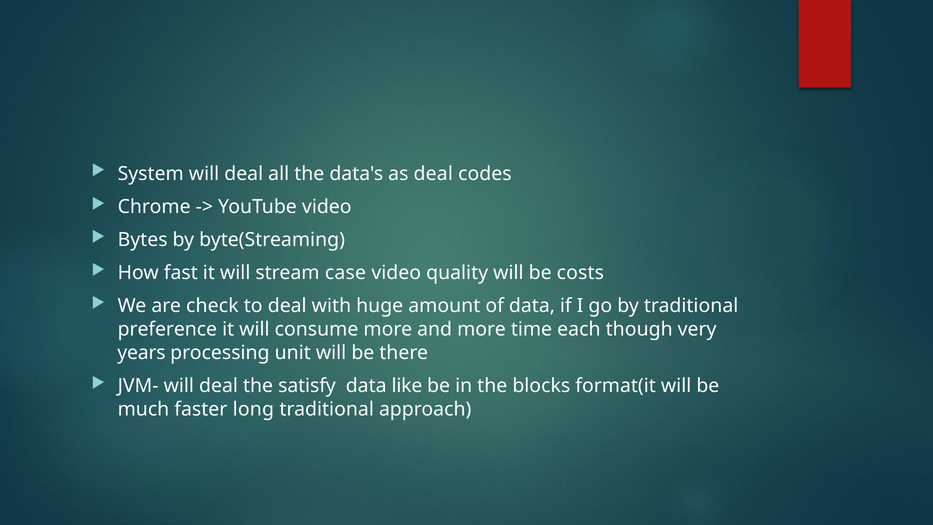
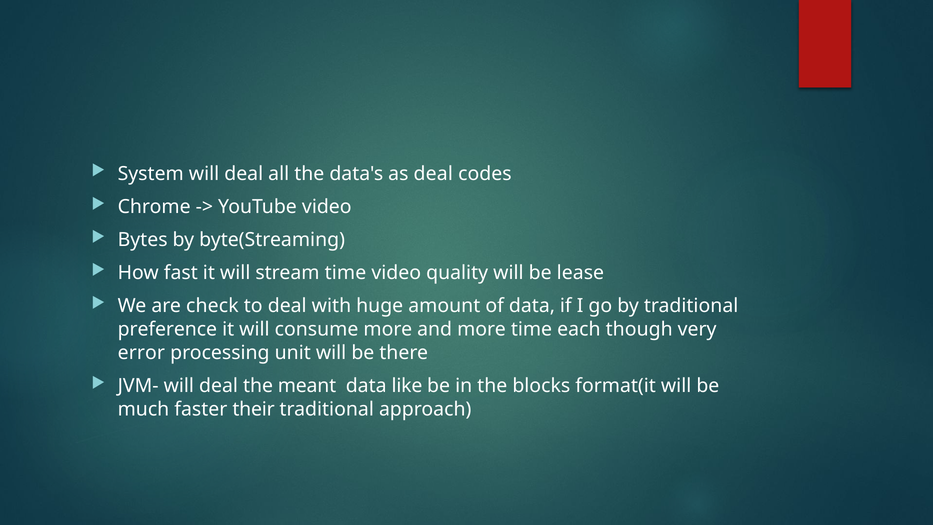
stream case: case -> time
costs: costs -> lease
years: years -> error
satisfy: satisfy -> meant
long: long -> their
